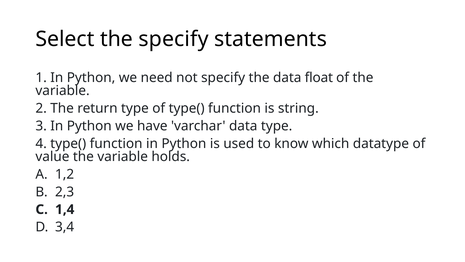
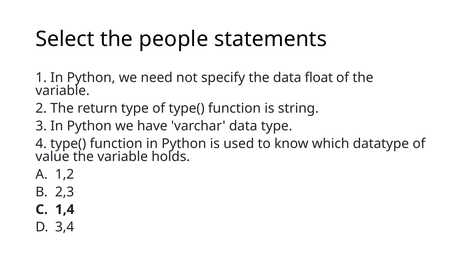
the specify: specify -> people
